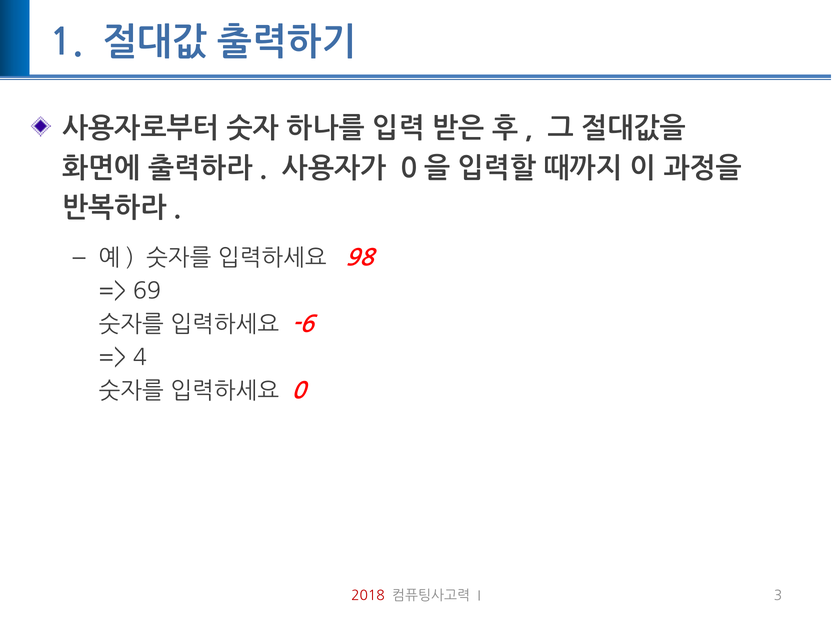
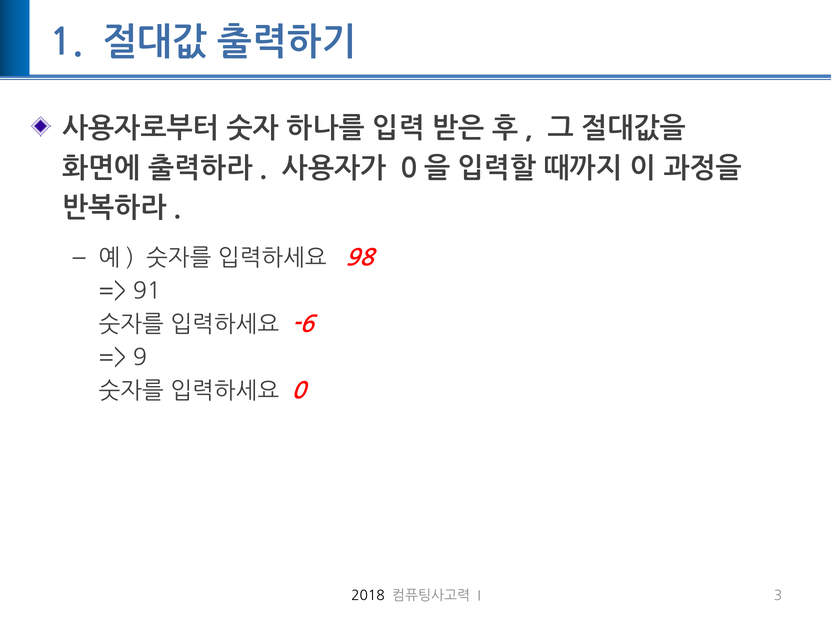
69: 69 -> 91
4: 4 -> 9
2018 colour: red -> black
